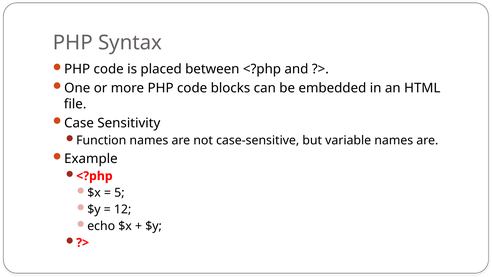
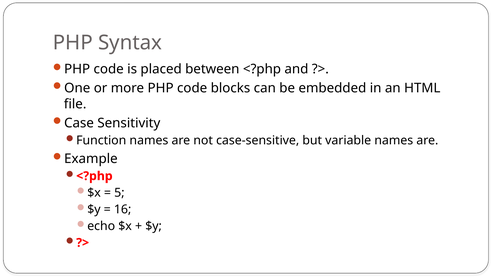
12: 12 -> 16
